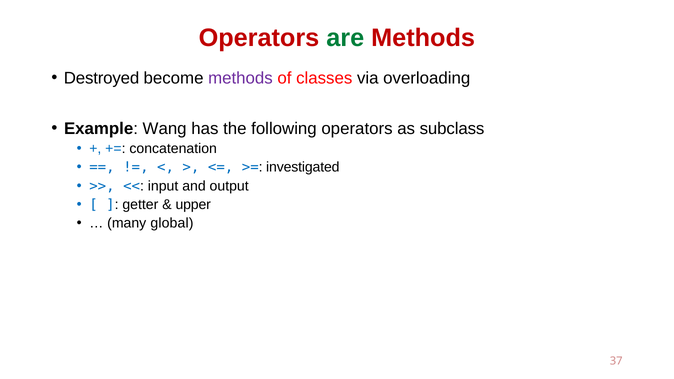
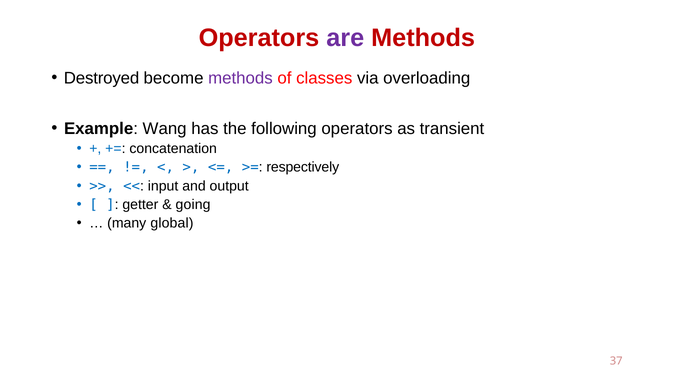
are colour: green -> purple
subclass: subclass -> transient
investigated: investigated -> respectively
upper: upper -> going
